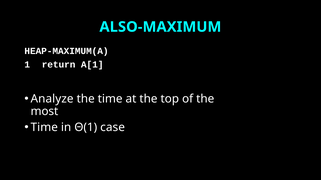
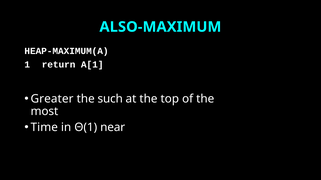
Analyze: Analyze -> Greater
the time: time -> such
case: case -> near
